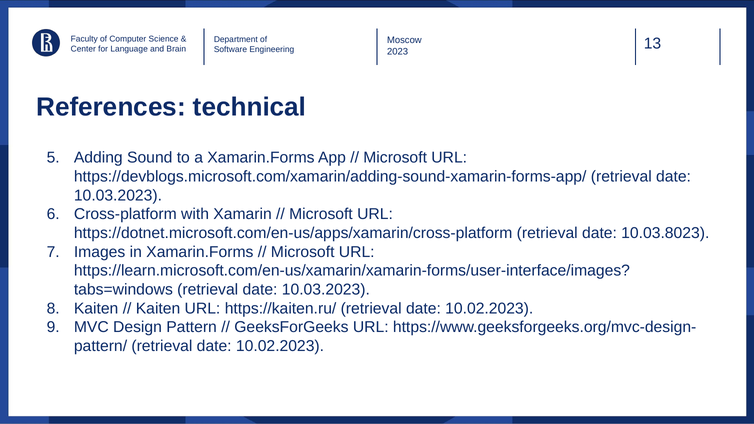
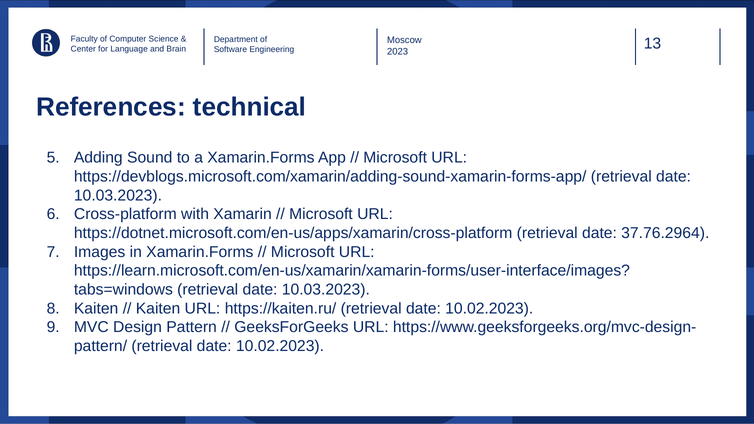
10.03.8023: 10.03.8023 -> 37.76.2964
